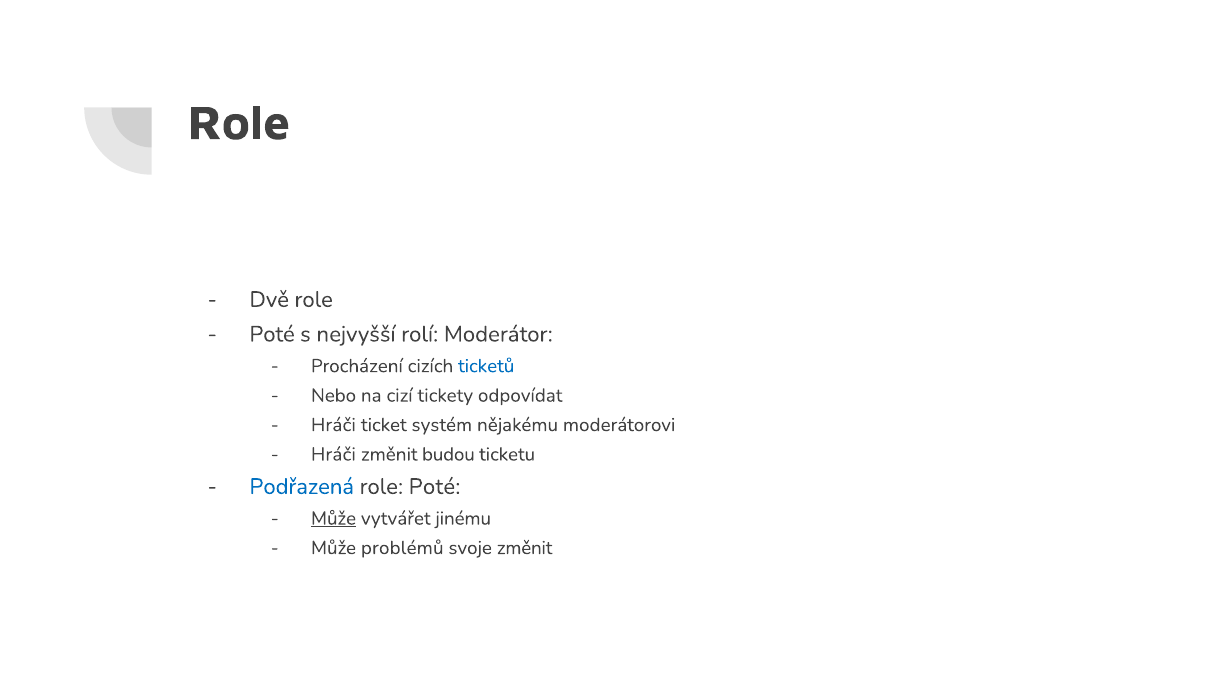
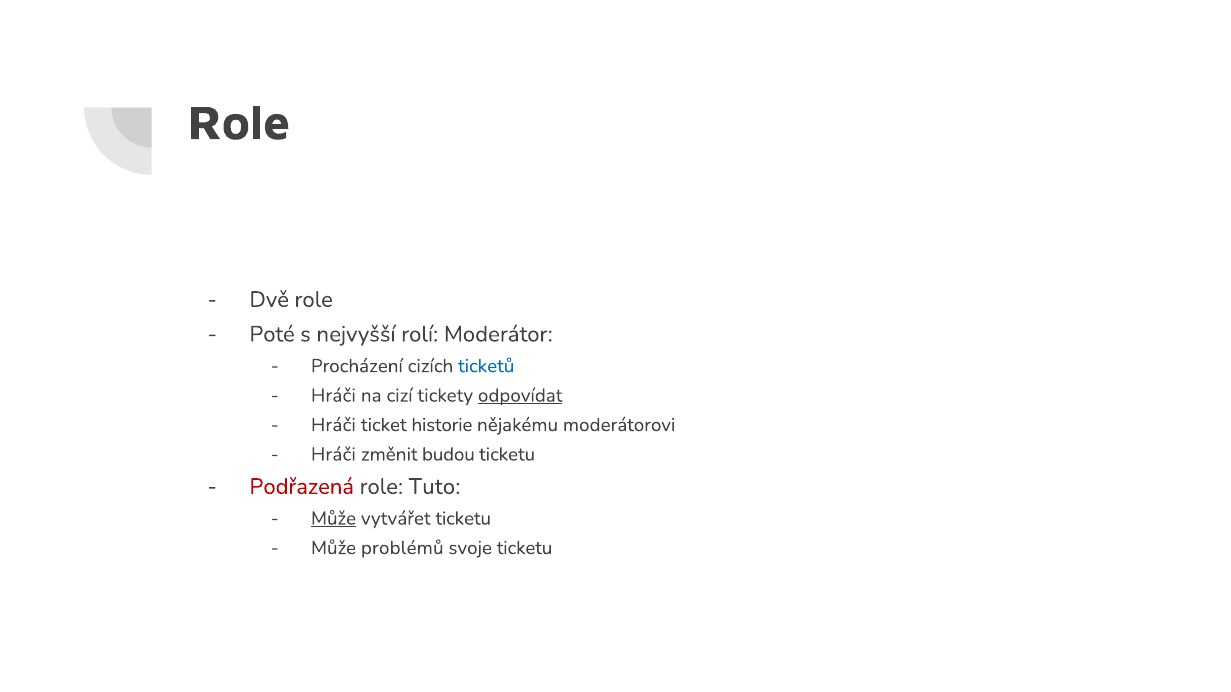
Nebo at (334, 396): Nebo -> Hráči
odpovídat underline: none -> present
systém: systém -> historie
Podřazená colour: blue -> red
role Poté: Poté -> Tuto
vytvářet jinému: jinému -> ticketu
svoje změnit: změnit -> ticketu
